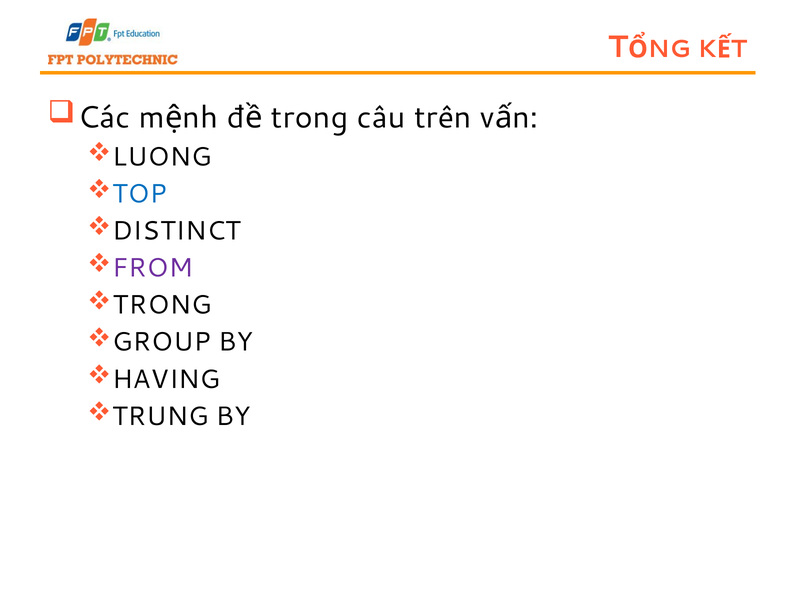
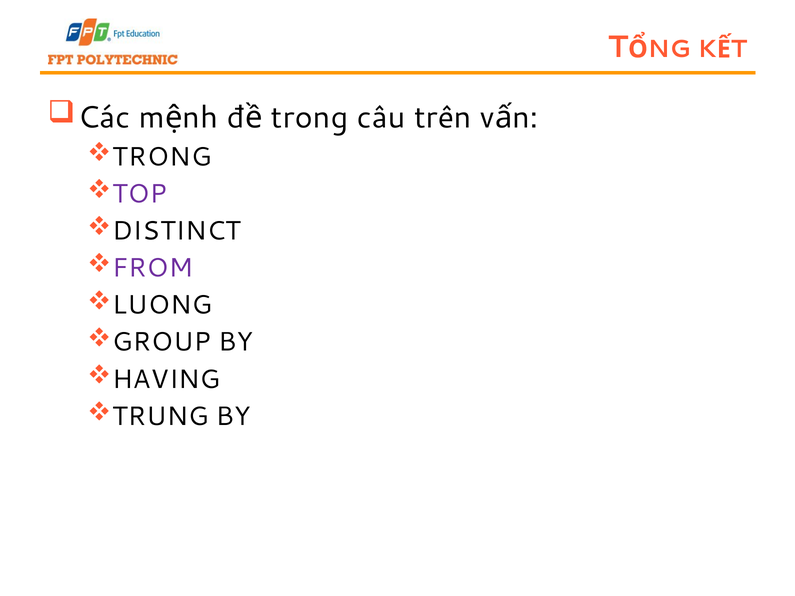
LUONG at (162, 157): LUONG -> TRONG
TOP colour: blue -> purple
TRONG at (162, 305): TRONG -> LUONG
